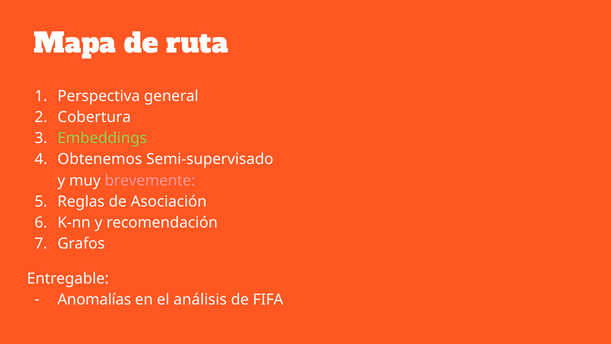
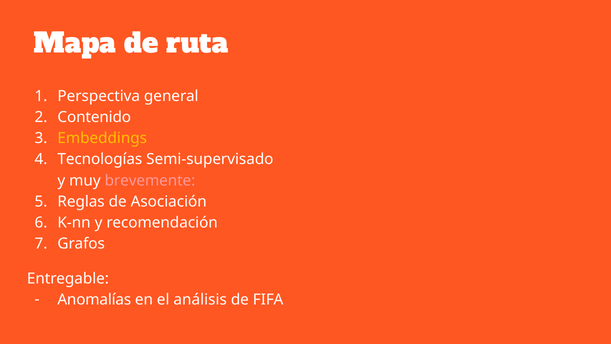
Cobertura: Cobertura -> Contenido
Embeddings colour: light green -> yellow
Obtenemos: Obtenemos -> Tecnologías
